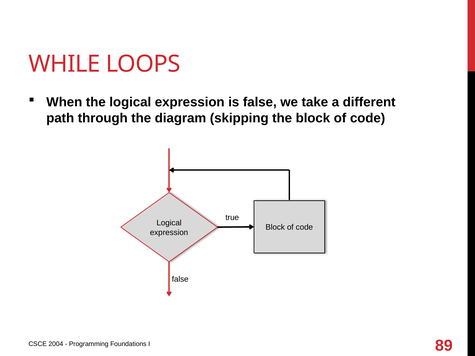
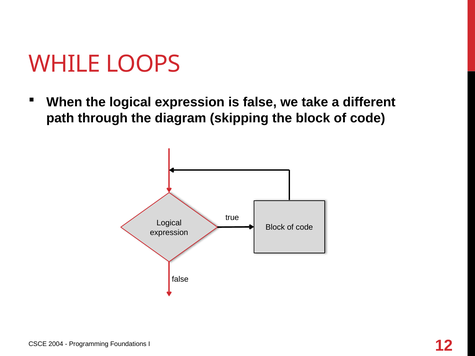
89: 89 -> 12
